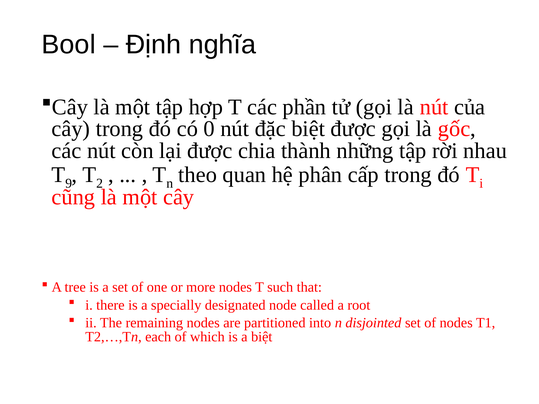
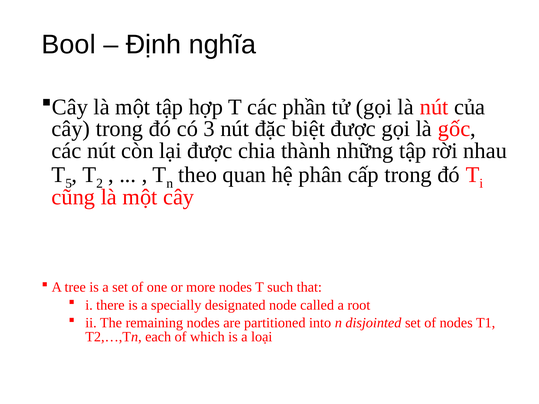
0: 0 -> 3
9: 9 -> 5
a biệt: biệt -> loại
